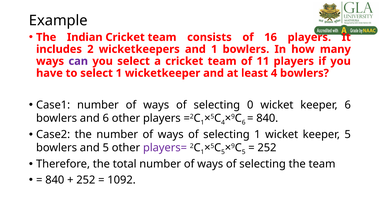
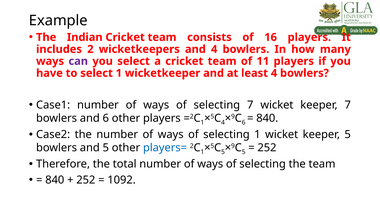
and 1: 1 -> 4
selecting 0: 0 -> 7
keeper 6: 6 -> 7
players= colour: purple -> blue
